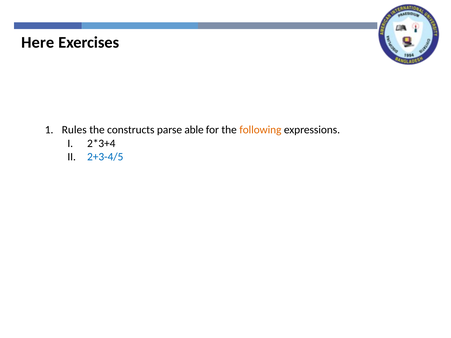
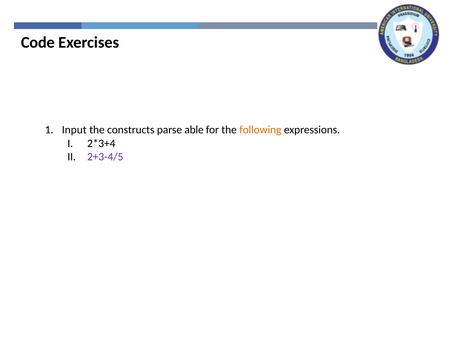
Here: Here -> Code
Rules: Rules -> Input
2+3-4/5 colour: blue -> purple
